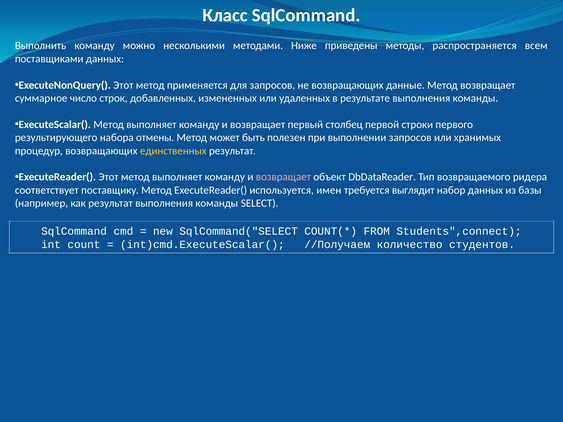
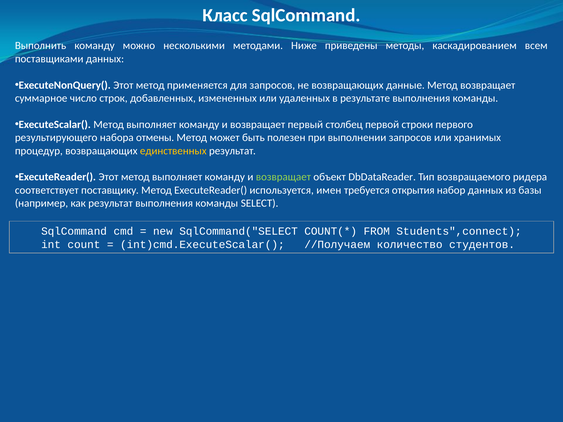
распространяется: распространяется -> каскадированием
возвращает at (283, 177) colour: pink -> light green
выглядит: выглядит -> открытия
